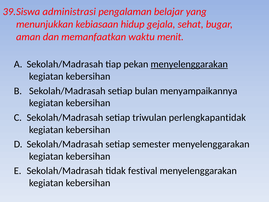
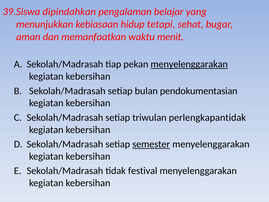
administrasi: administrasi -> dipindahkan
gejala: gejala -> tetapi
menyampaikannya: menyampaikannya -> pendokumentasian
semester underline: none -> present
